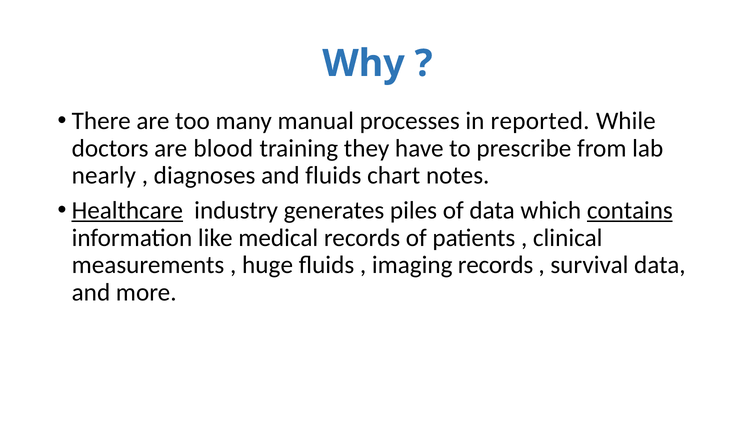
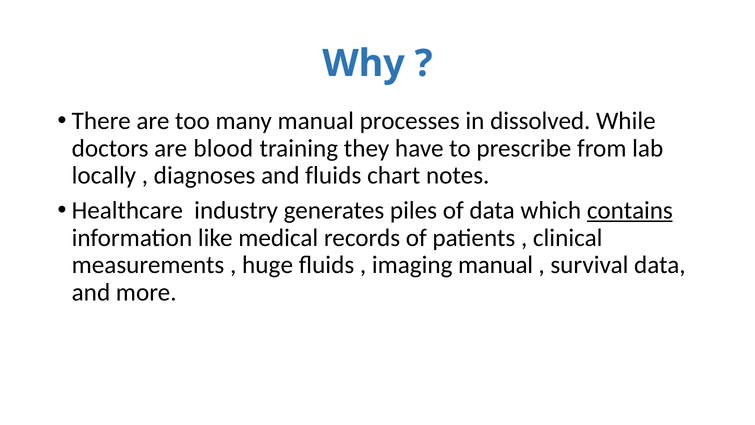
reported: reported -> dissolved
nearly: nearly -> locally
Healthcare underline: present -> none
imaging records: records -> manual
